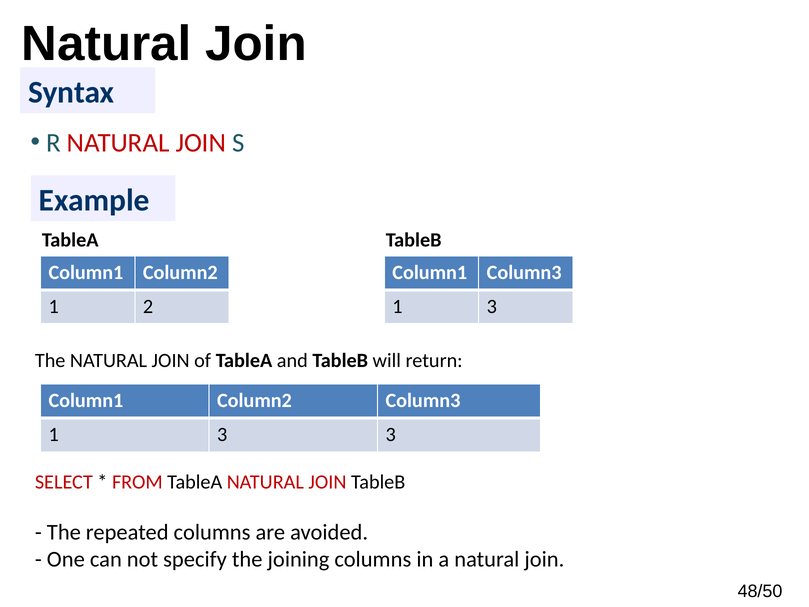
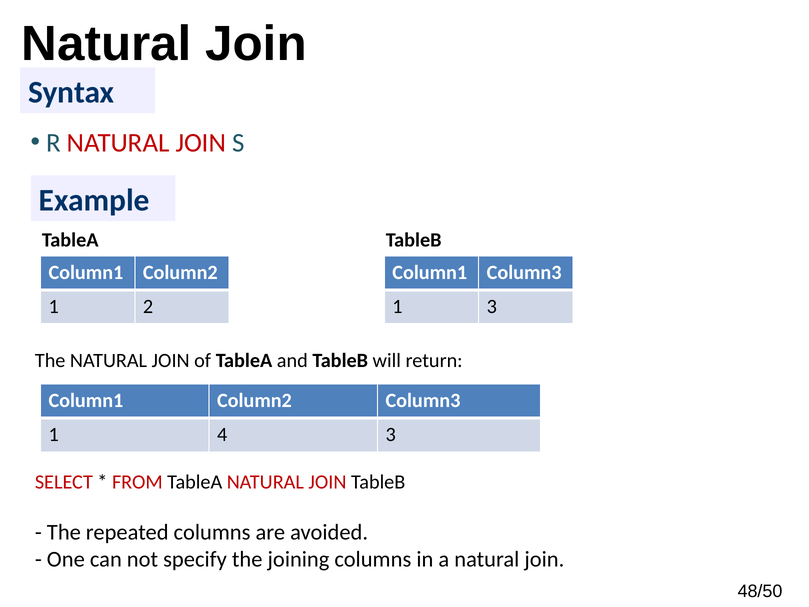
3 at (222, 434): 3 -> 4
